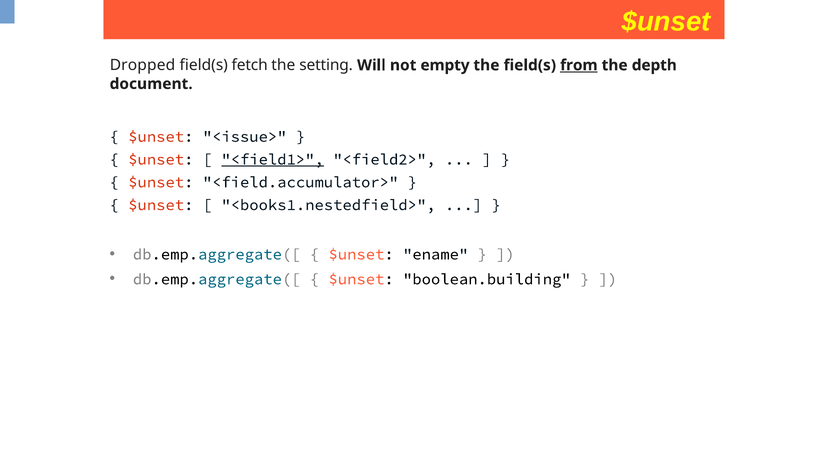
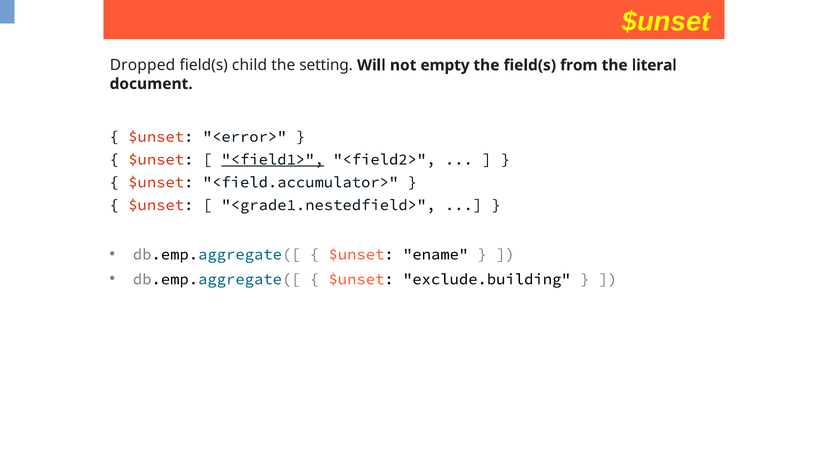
fetch: fetch -> child
from underline: present -> none
depth: depth -> literal
<issue>: <issue> -> <error>
<books1.nestedfield>: <books1.nestedfield> -> <grade1.nestedfield>
boolean.building: boolean.building -> exclude.building
